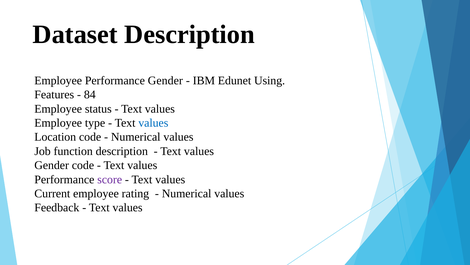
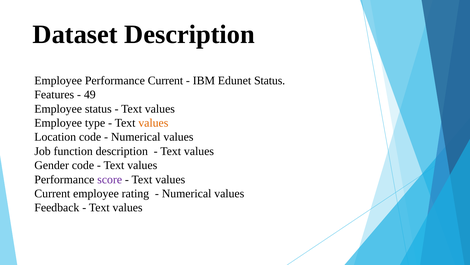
Performance Gender: Gender -> Current
Edunet Using: Using -> Status
84: 84 -> 49
values at (153, 123) colour: blue -> orange
